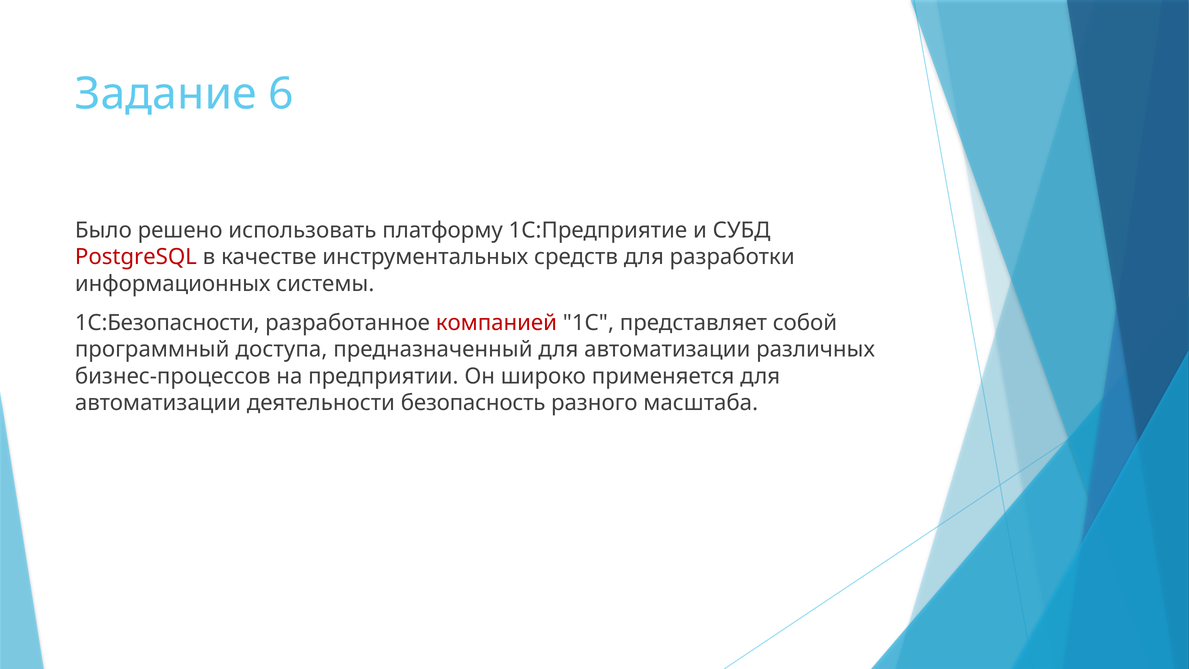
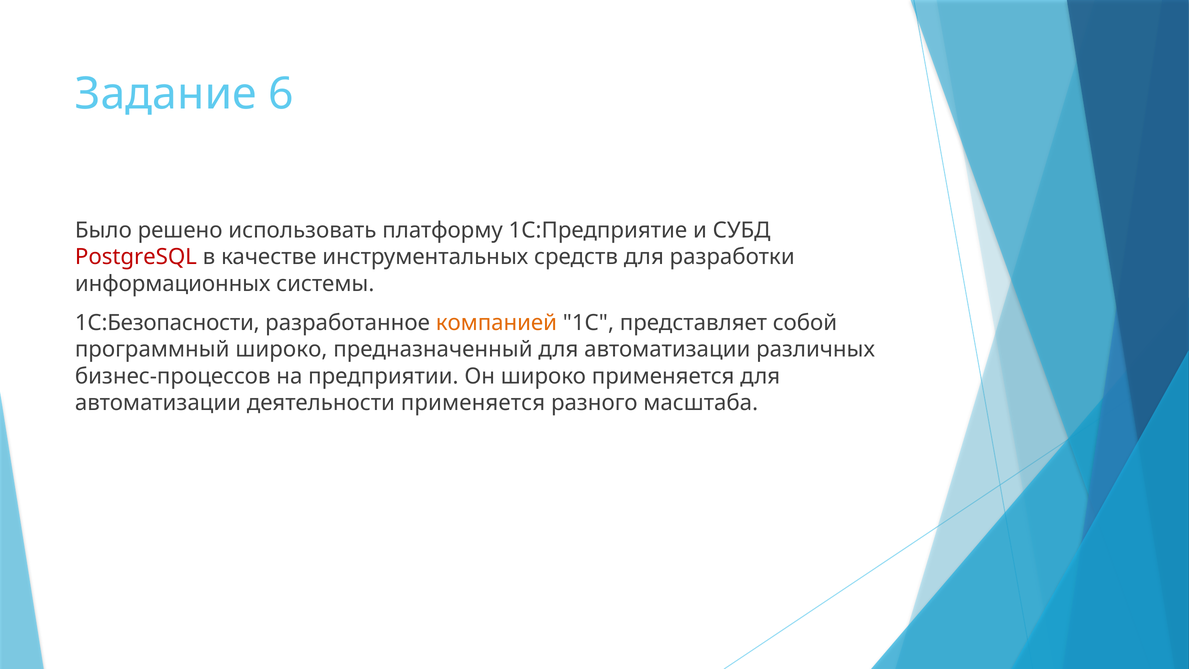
компанией colour: red -> orange
программный доступа: доступа -> широко
деятельности безопасность: безопасность -> применяется
